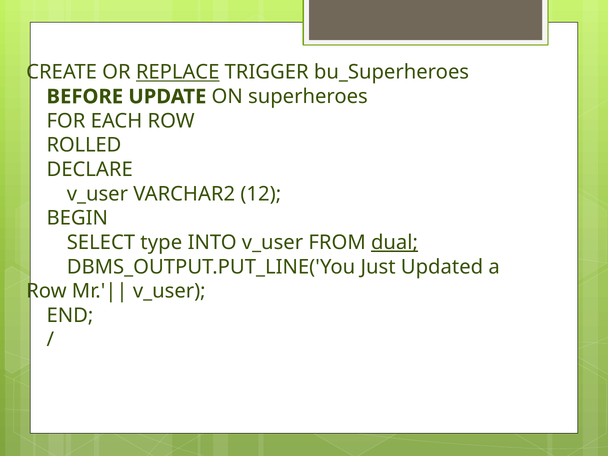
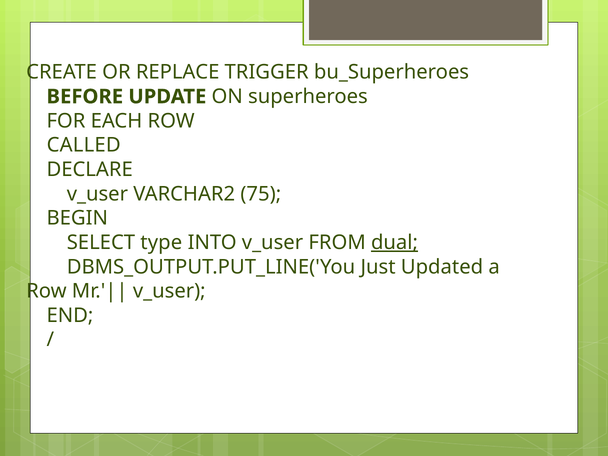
REPLACE underline: present -> none
ROLLED: ROLLED -> CALLED
12: 12 -> 75
